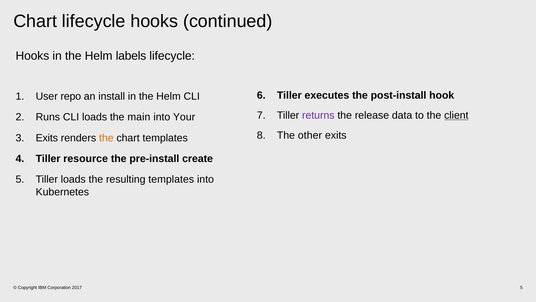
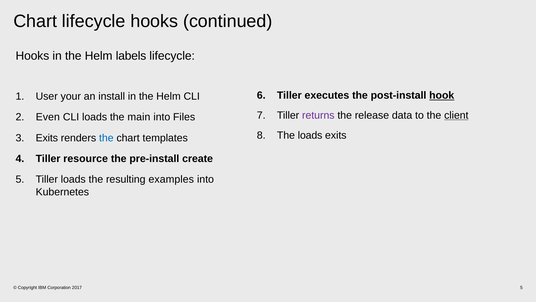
hook underline: none -> present
repo: repo -> your
Runs: Runs -> Even
Your: Your -> Files
The other: other -> loads
the at (106, 138) colour: orange -> blue
resulting templates: templates -> examples
